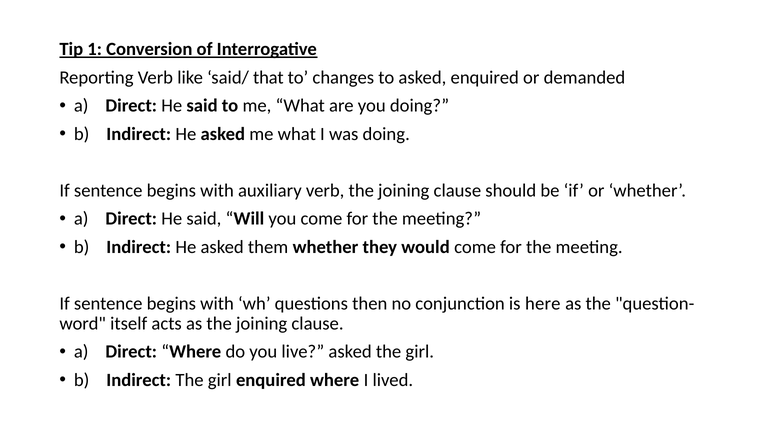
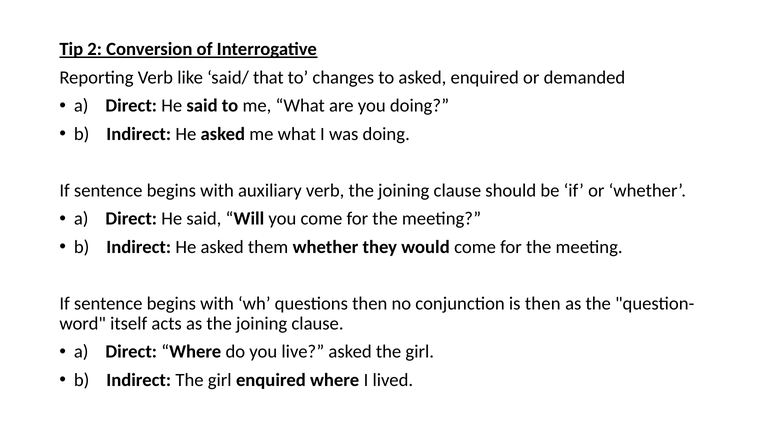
1: 1 -> 2
is here: here -> then
